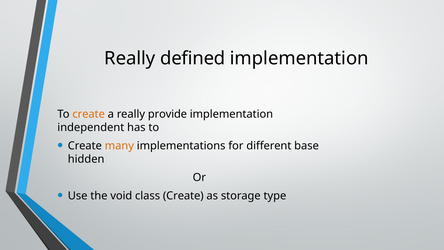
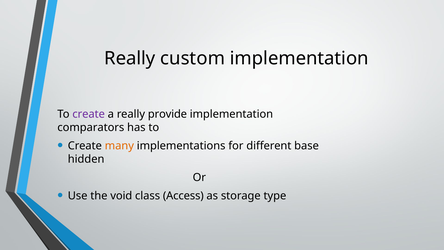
defined: defined -> custom
create at (89, 114) colour: orange -> purple
independent: independent -> comparators
class Create: Create -> Access
